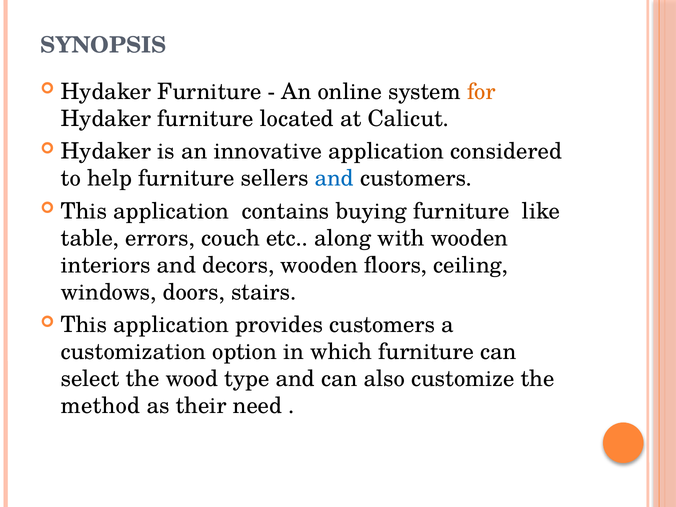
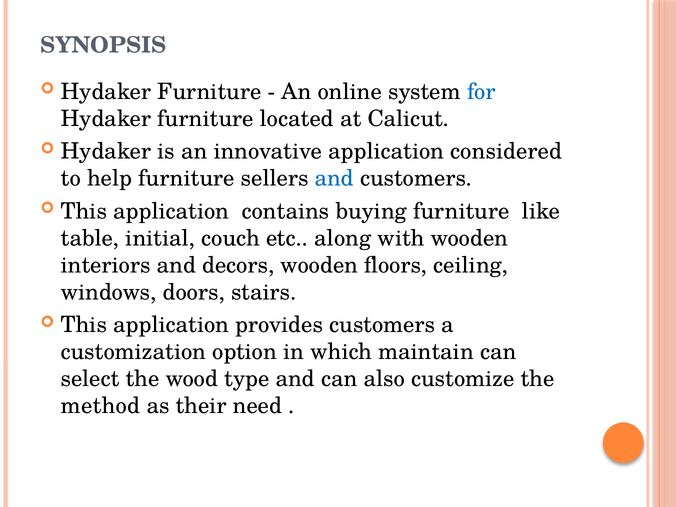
for colour: orange -> blue
errors: errors -> initial
which furniture: furniture -> maintain
